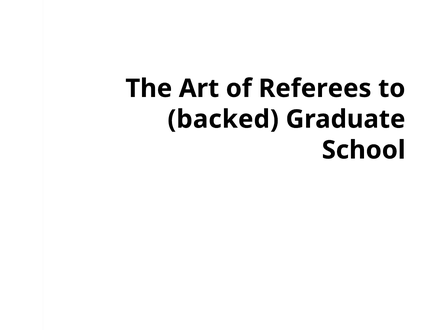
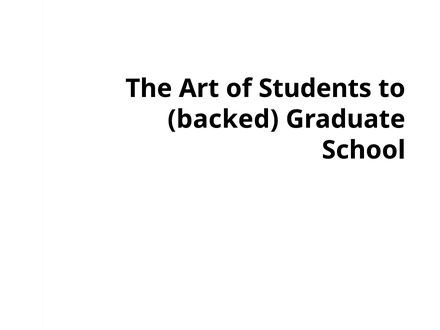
Referees: Referees -> Students
